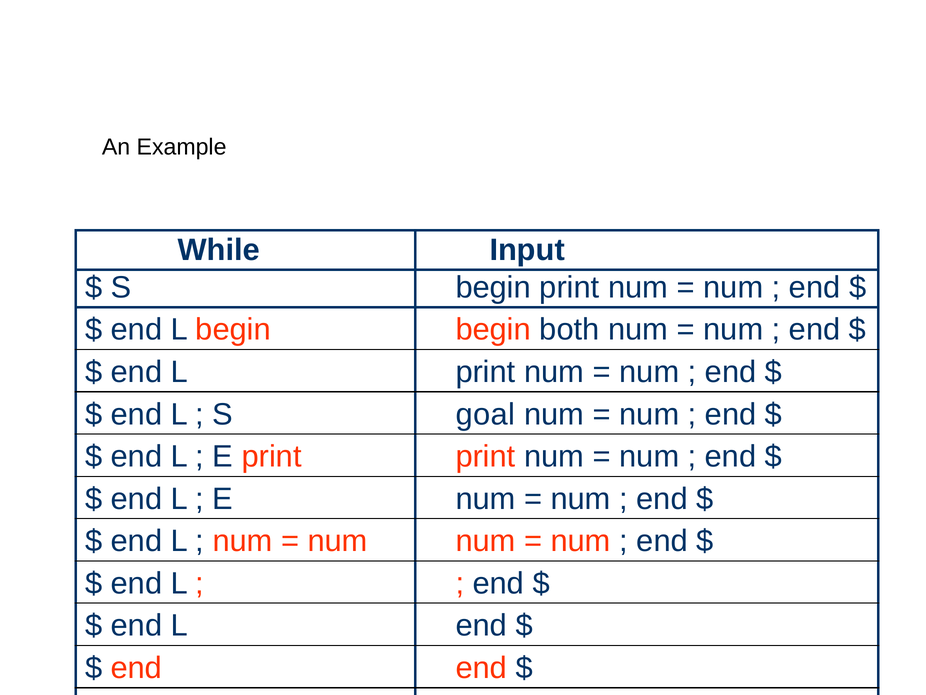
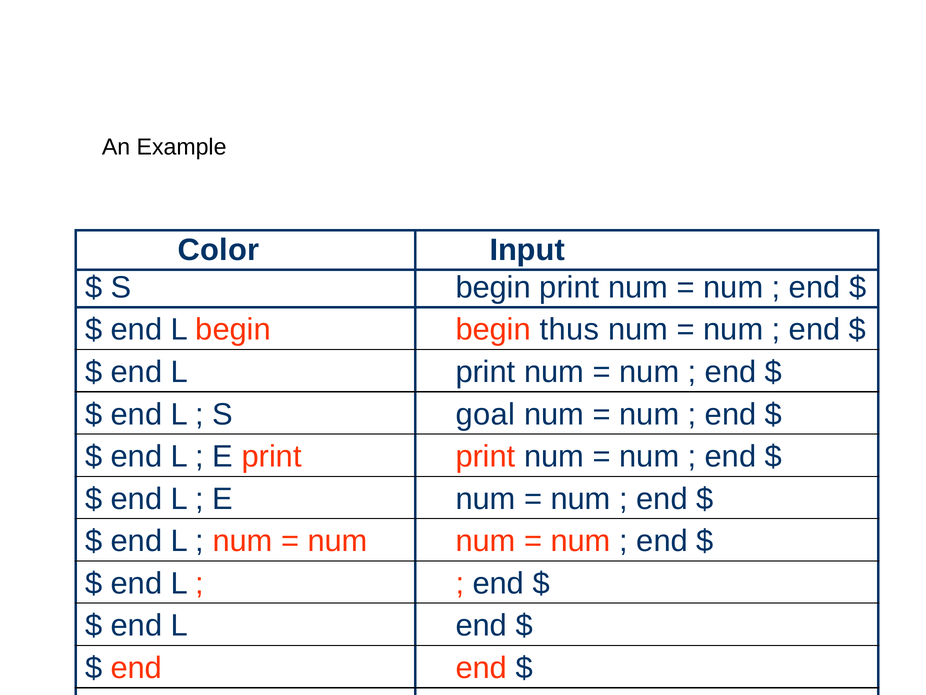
While: While -> Color
both: both -> thus
